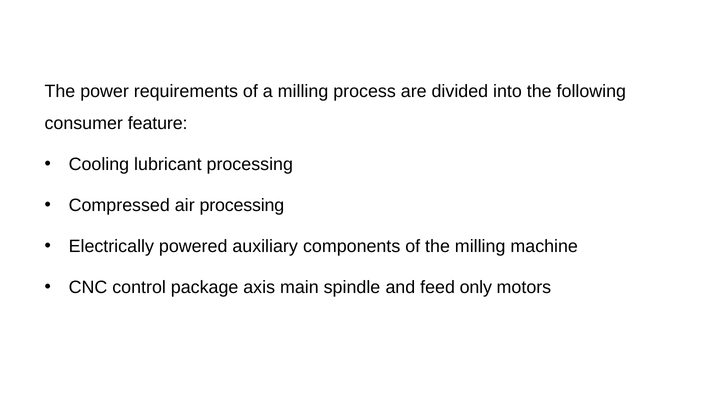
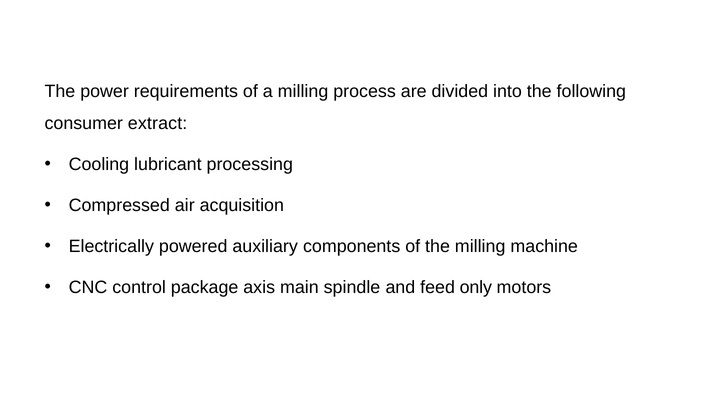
feature: feature -> extract
air processing: processing -> acquisition
